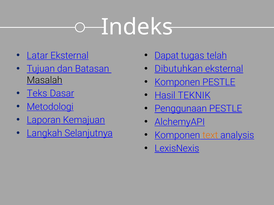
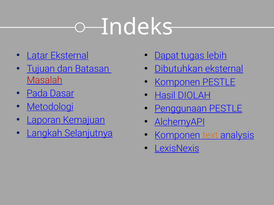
telah: telah -> lebih
Masalah colour: black -> red
Teks: Teks -> Pada
TEKNIK: TEKNIK -> DIOLAH
